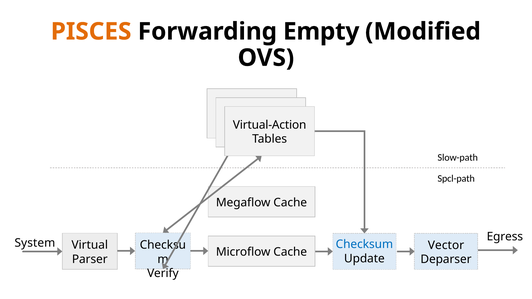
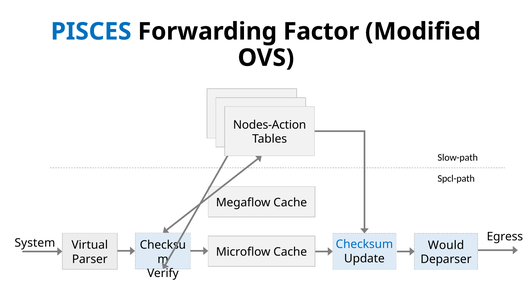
PISCES colour: orange -> blue
Empty: Empty -> Factor
Virtual-Action: Virtual-Action -> Nodes-Action
Vector: Vector -> Would
